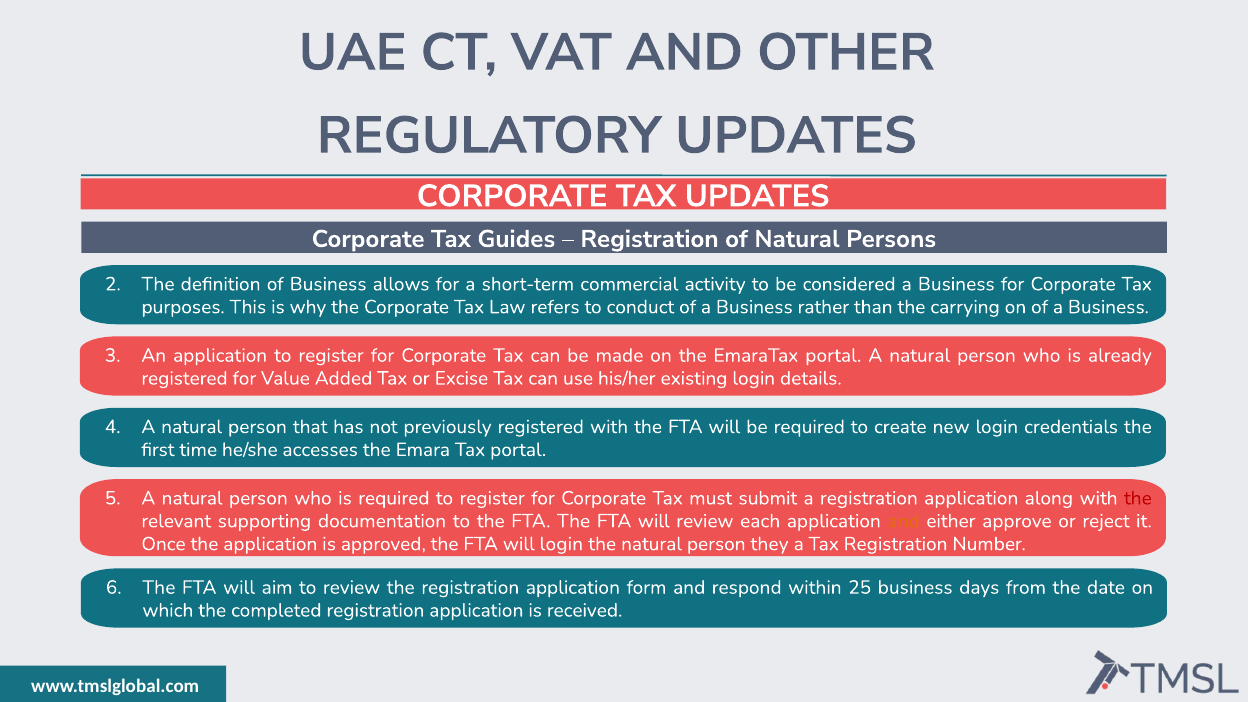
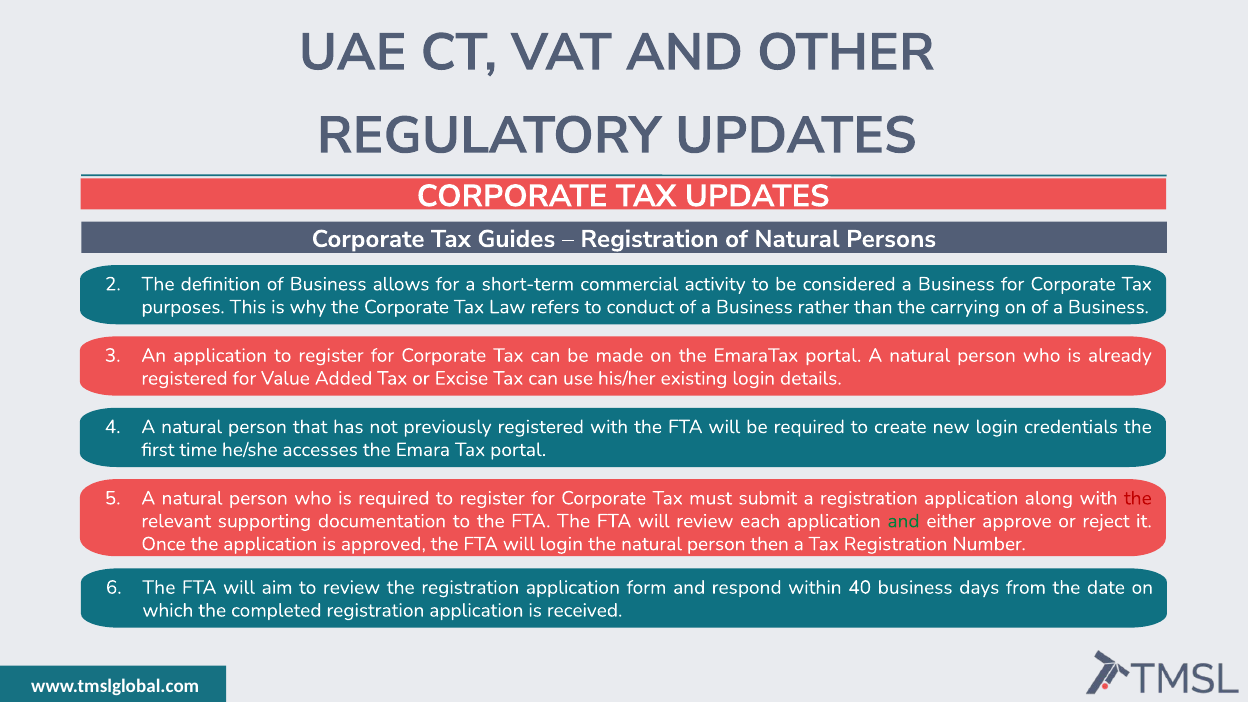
and at (903, 521) colour: orange -> green
they: they -> then
25: 25 -> 40
